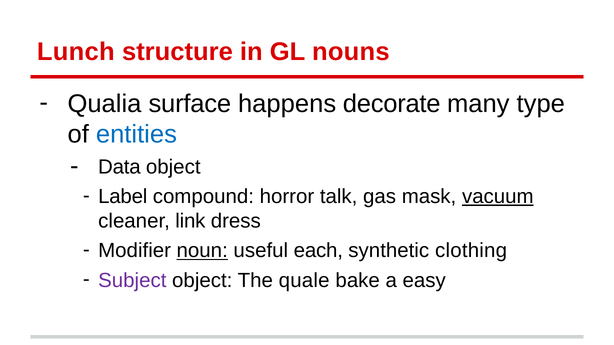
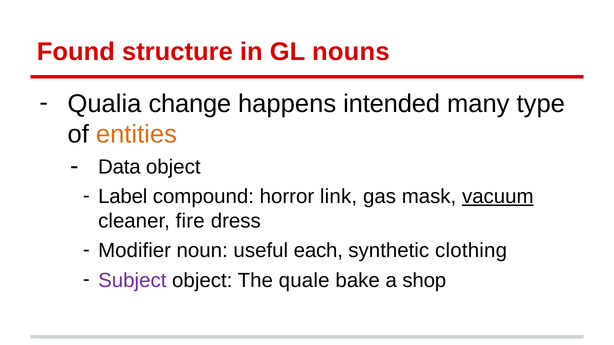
Lunch: Lunch -> Found
surface: surface -> change
decorate: decorate -> intended
entities colour: blue -> orange
talk: talk -> link
link: link -> fire
noun underline: present -> none
easy: easy -> shop
